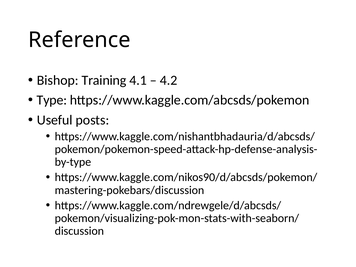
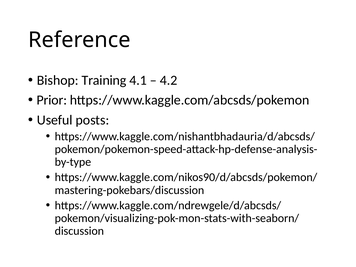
Type: Type -> Prior
